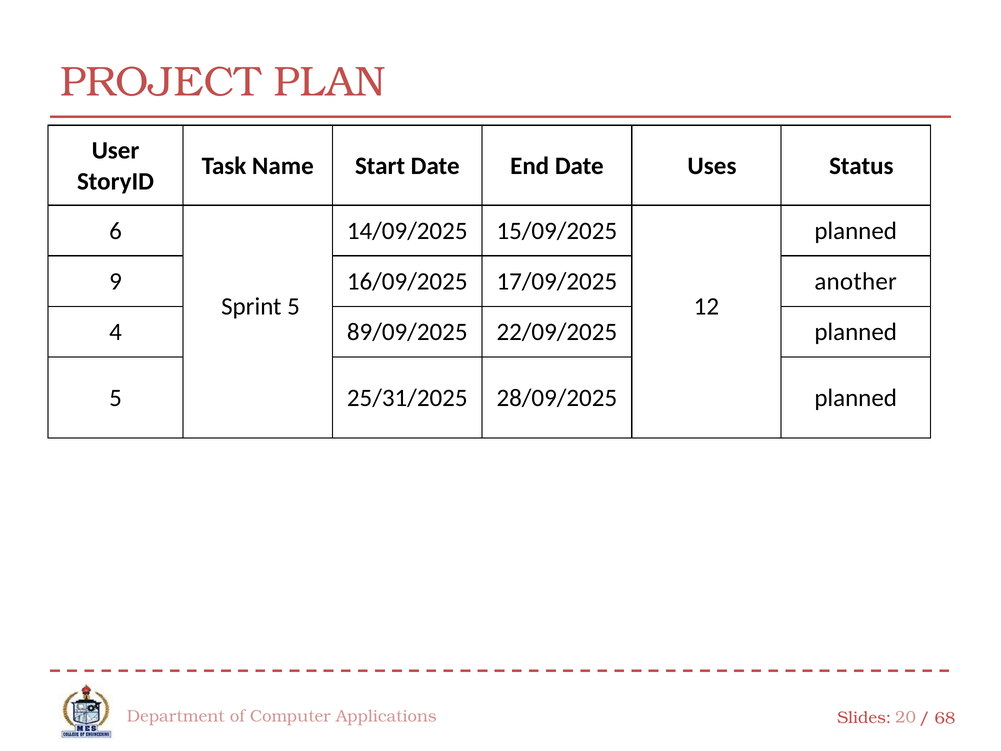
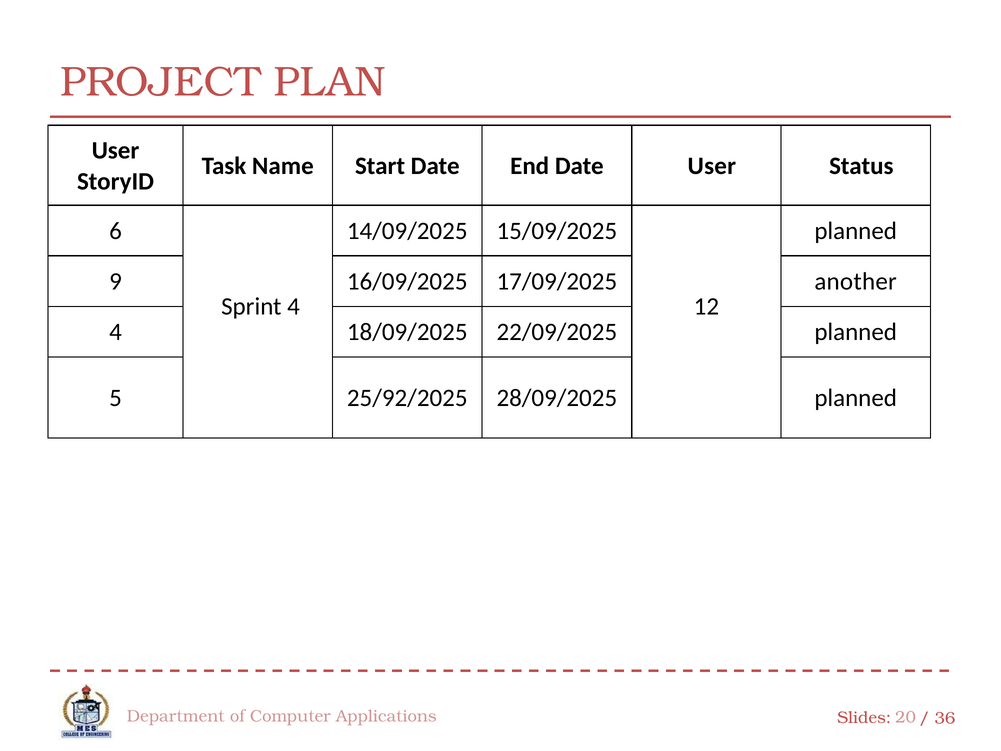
Date Uses: Uses -> User
Sprint 5: 5 -> 4
89/09/2025: 89/09/2025 -> 18/09/2025
25/31/2025: 25/31/2025 -> 25/92/2025
68: 68 -> 36
